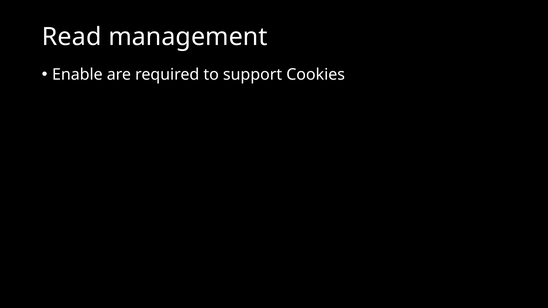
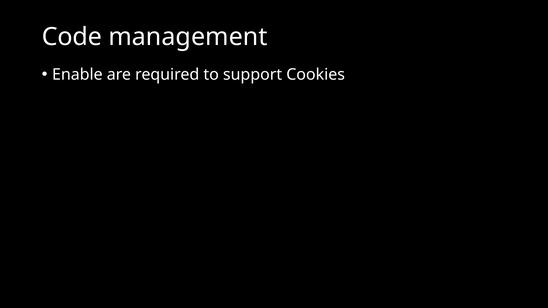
Read: Read -> Code
